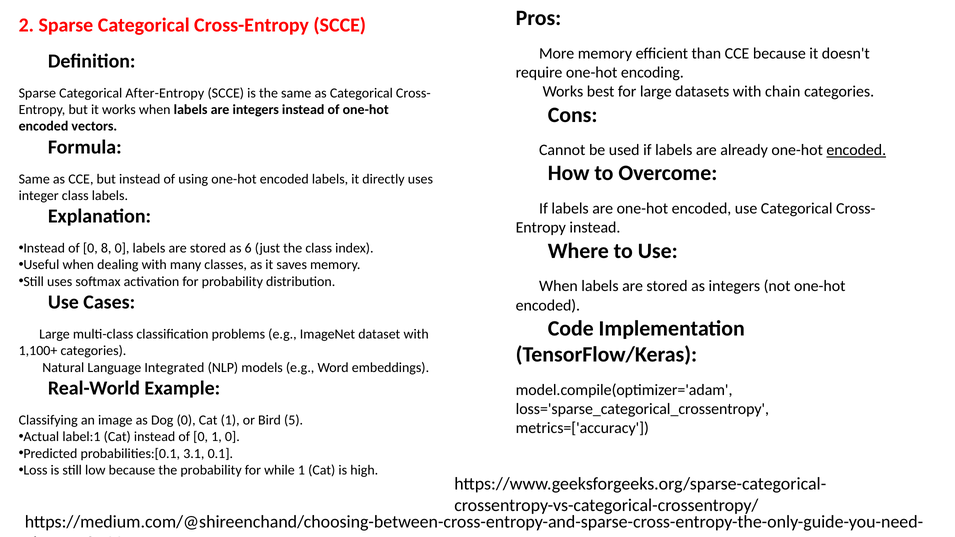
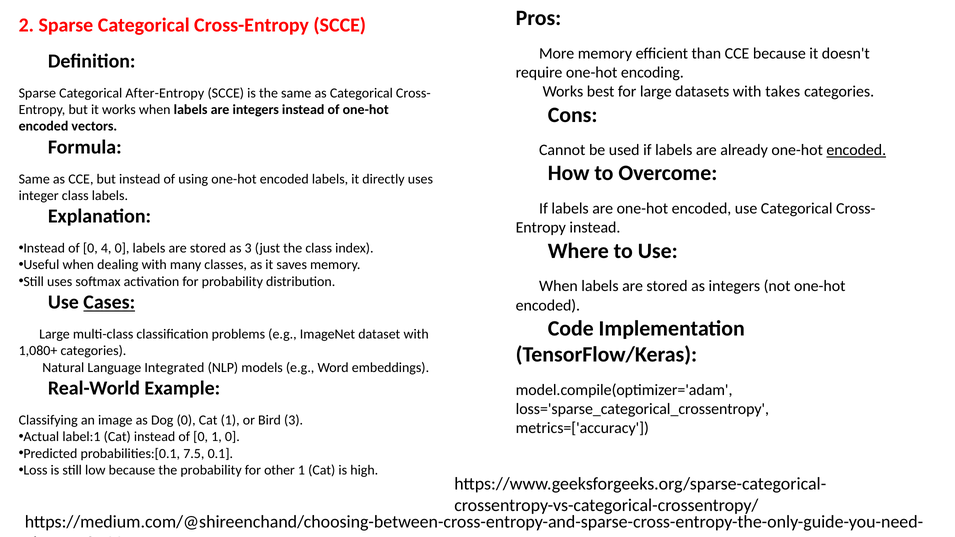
chain: chain -> takes
8: 8 -> 4
as 6: 6 -> 3
Cases underline: none -> present
1,100+: 1,100+ -> 1,080+
Bird 5: 5 -> 3
3.1: 3.1 -> 7.5
while: while -> other
